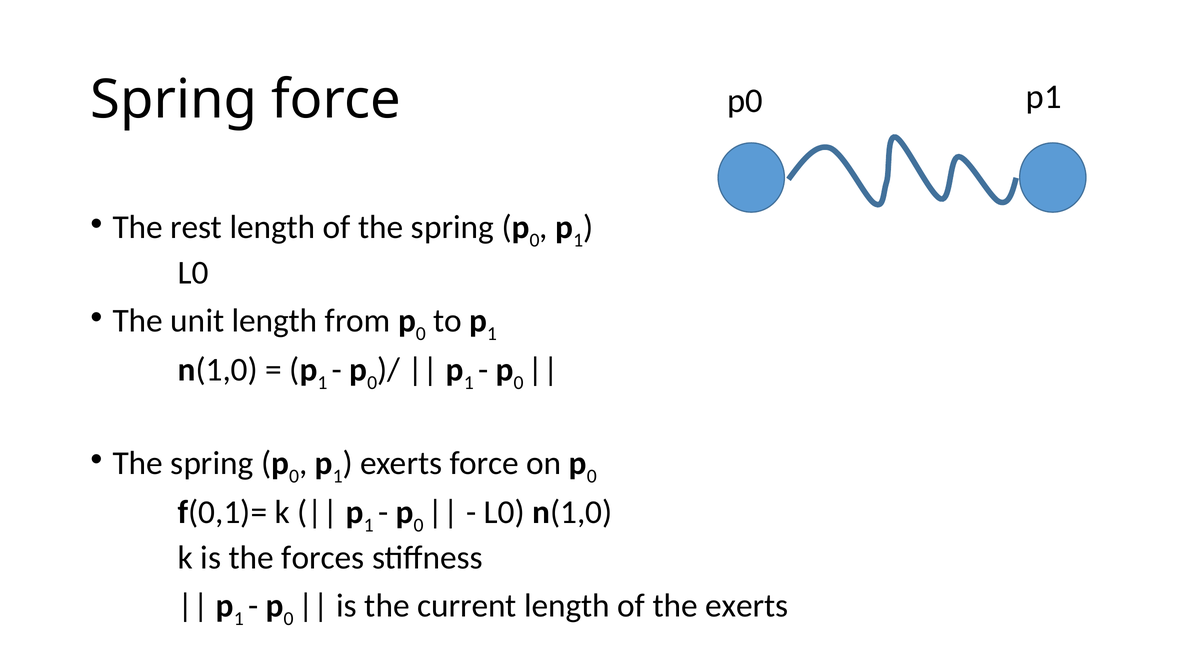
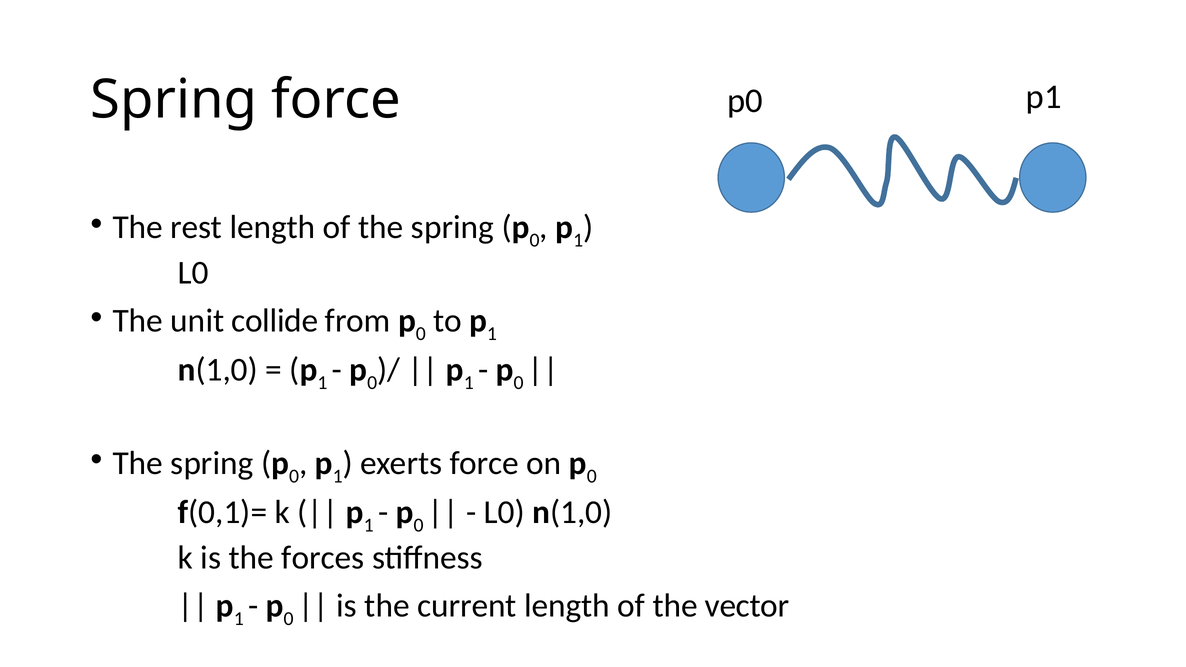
unit length: length -> collide
the exerts: exerts -> vector
